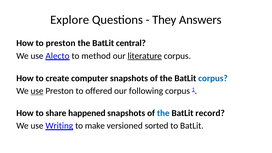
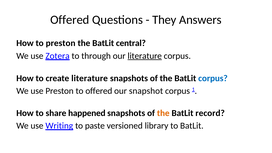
Explore at (70, 20): Explore -> Offered
Alecto: Alecto -> Zotera
method: method -> through
create computer: computer -> literature
use at (37, 91) underline: present -> none
following: following -> snapshot
the at (163, 113) colour: blue -> orange
make: make -> paste
sorted: sorted -> library
